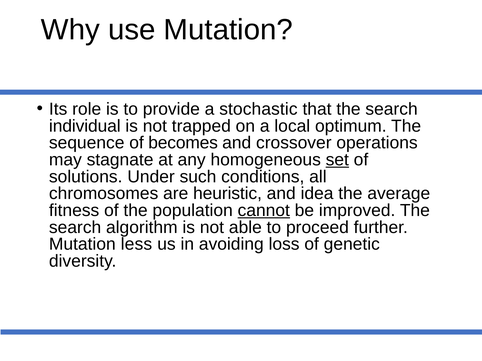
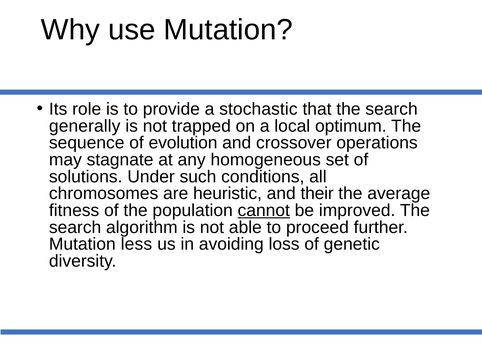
individual: individual -> generally
becomes: becomes -> evolution
set underline: present -> none
idea: idea -> their
